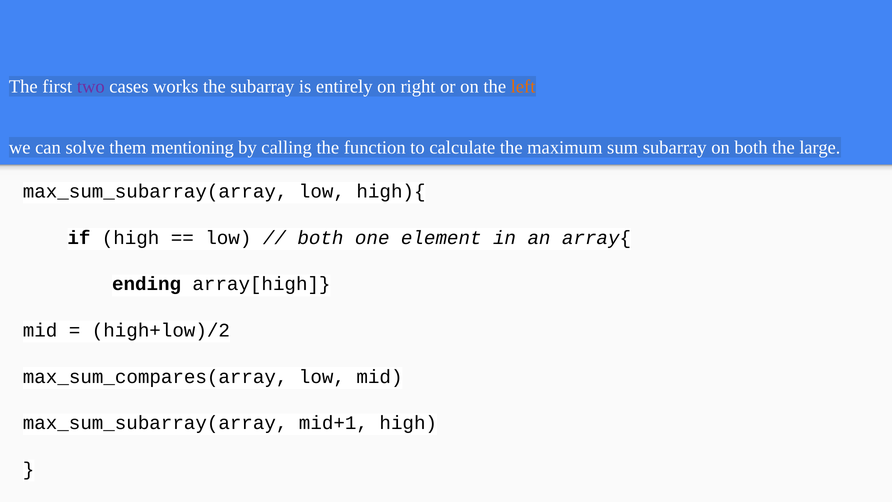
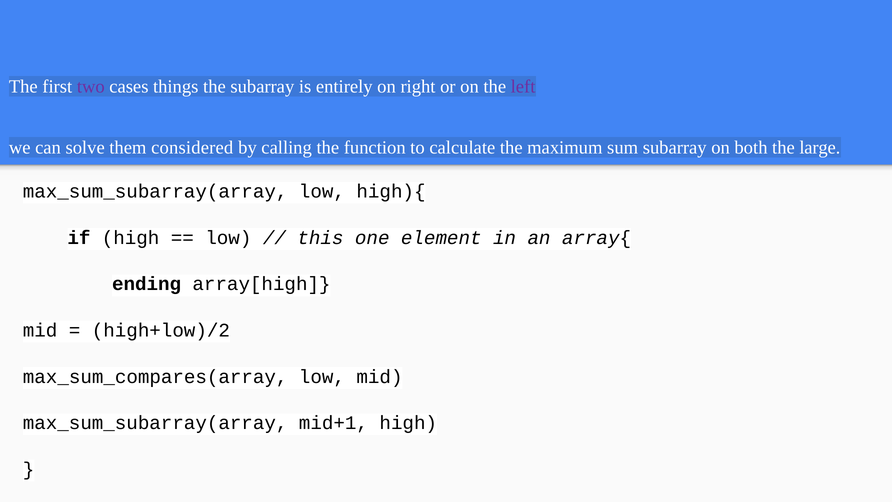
works: works -> things
left colour: orange -> purple
mentioning: mentioning -> considered
both at (320, 238): both -> this
